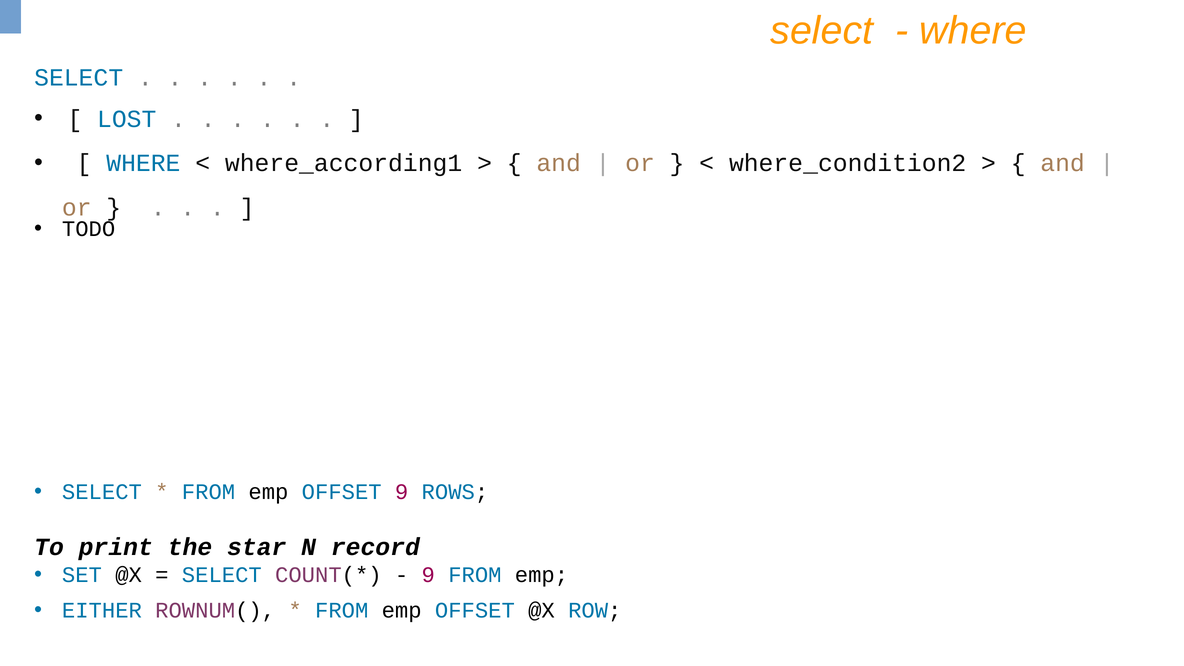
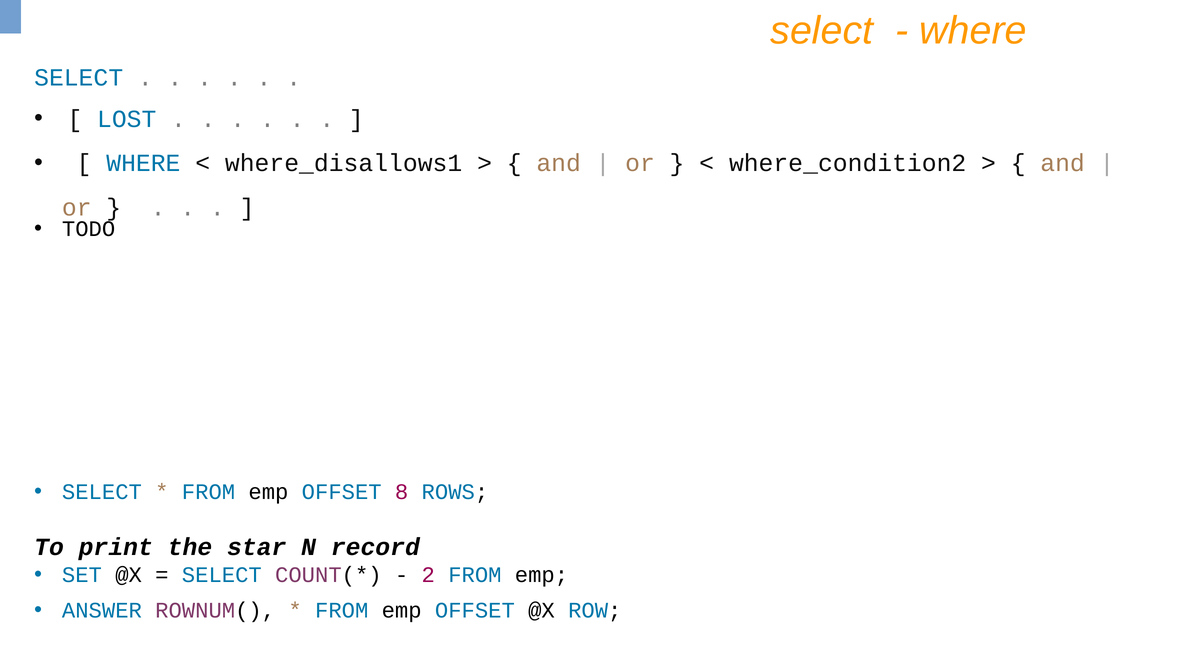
where_according1: where_according1 -> where_disallows1
OFFSET 9: 9 -> 8
9 at (428, 575): 9 -> 2
EITHER: EITHER -> ANSWER
